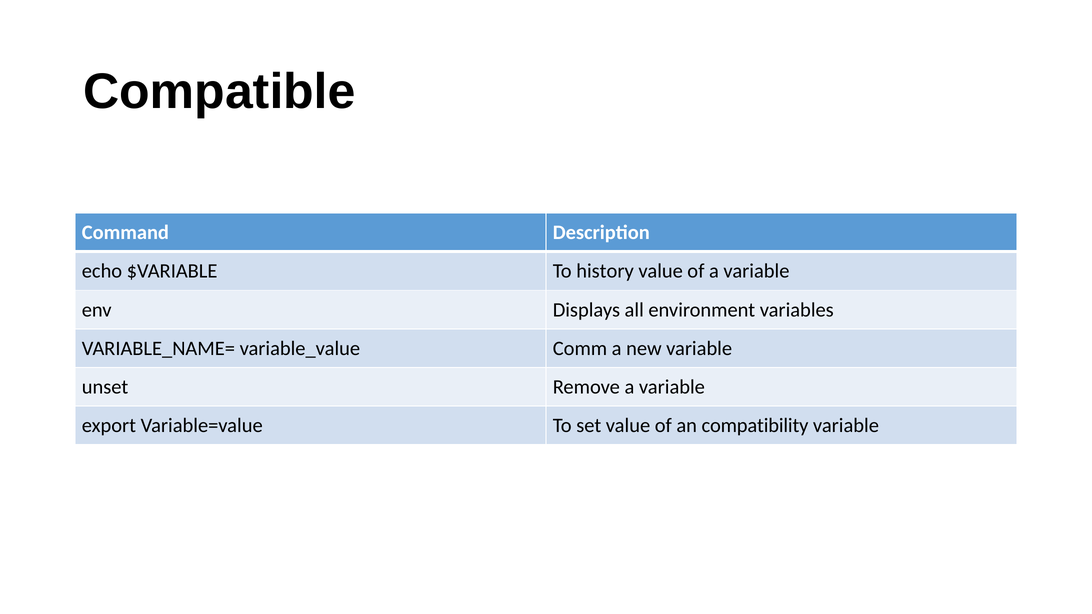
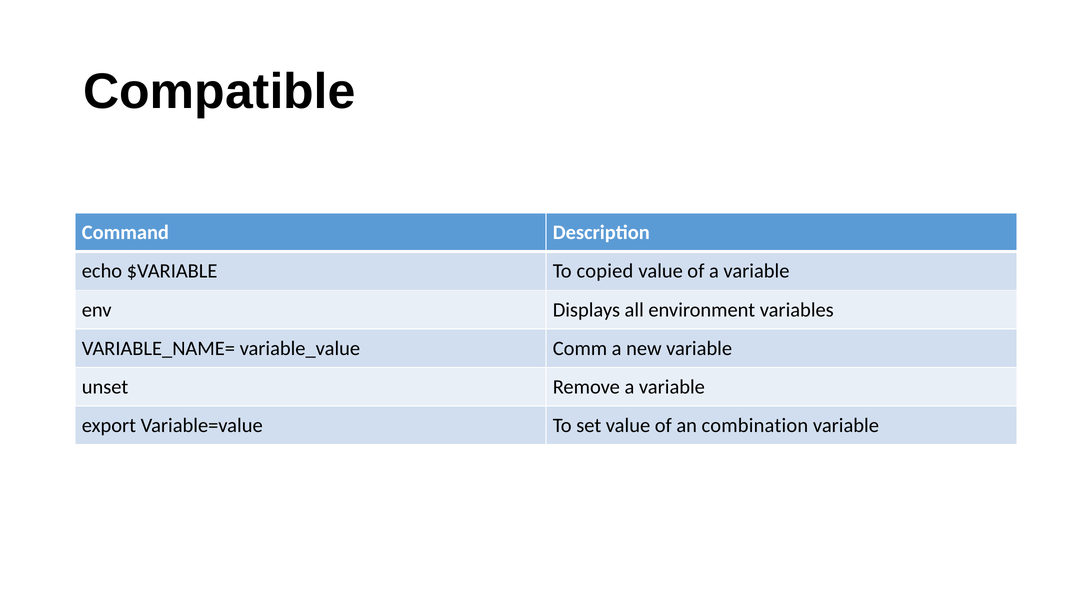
history: history -> copied
compatibility: compatibility -> combination
